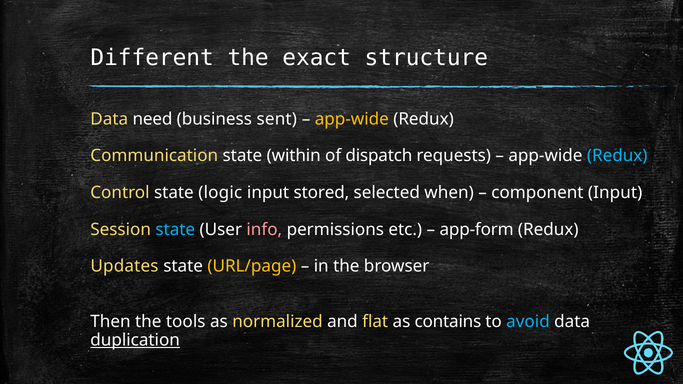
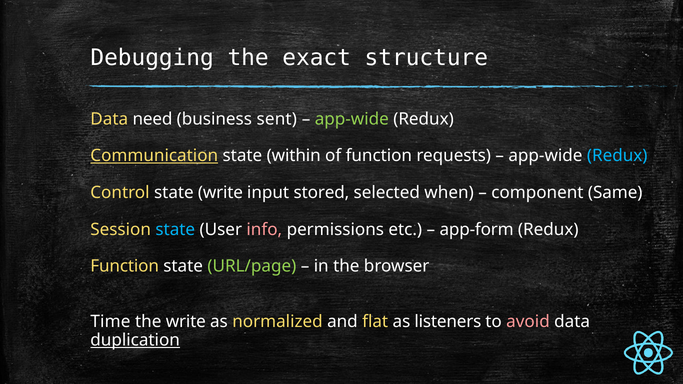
Different: Different -> Debugging
app-wide at (352, 119) colour: yellow -> light green
Communication underline: none -> present
of dispatch: dispatch -> function
state logic: logic -> write
component Input: Input -> Same
Updates at (124, 267): Updates -> Function
URL/page colour: yellow -> light green
Then: Then -> Time
the tools: tools -> write
contains: contains -> listeners
avoid colour: light blue -> pink
